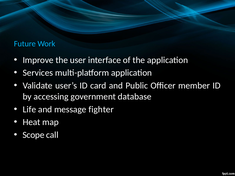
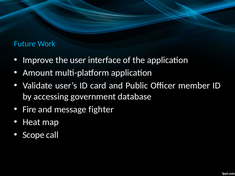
Services: Services -> Amount
Life: Life -> Fire
